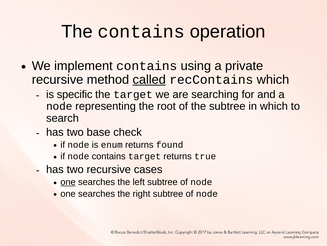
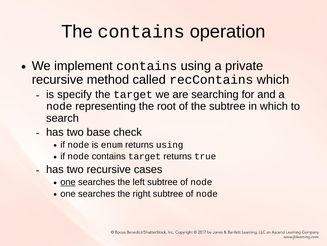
called underline: present -> none
specific: specific -> specify
returns found: found -> using
